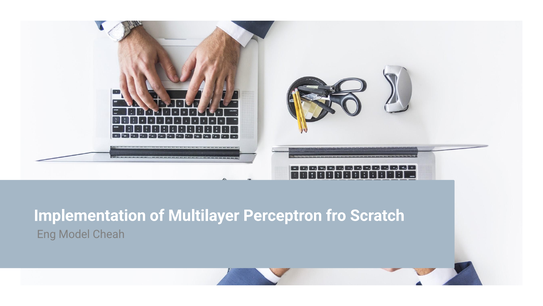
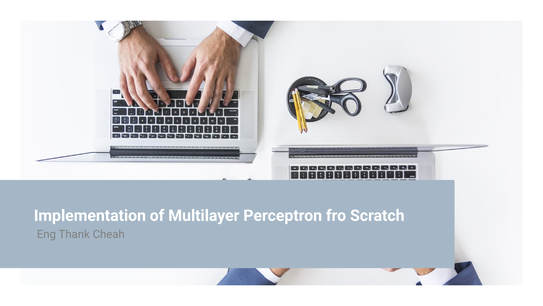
Model: Model -> Thank
